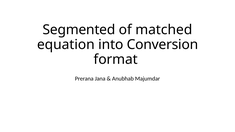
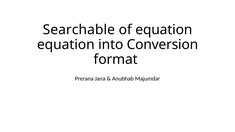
Segmented: Segmented -> Searchable
of matched: matched -> equation
